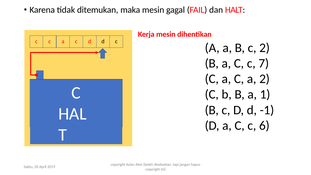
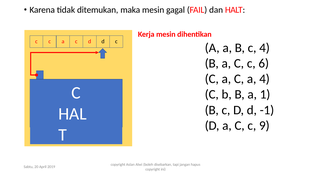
c 2: 2 -> 4
7: 7 -> 6
a 2: 2 -> 4
6: 6 -> 9
